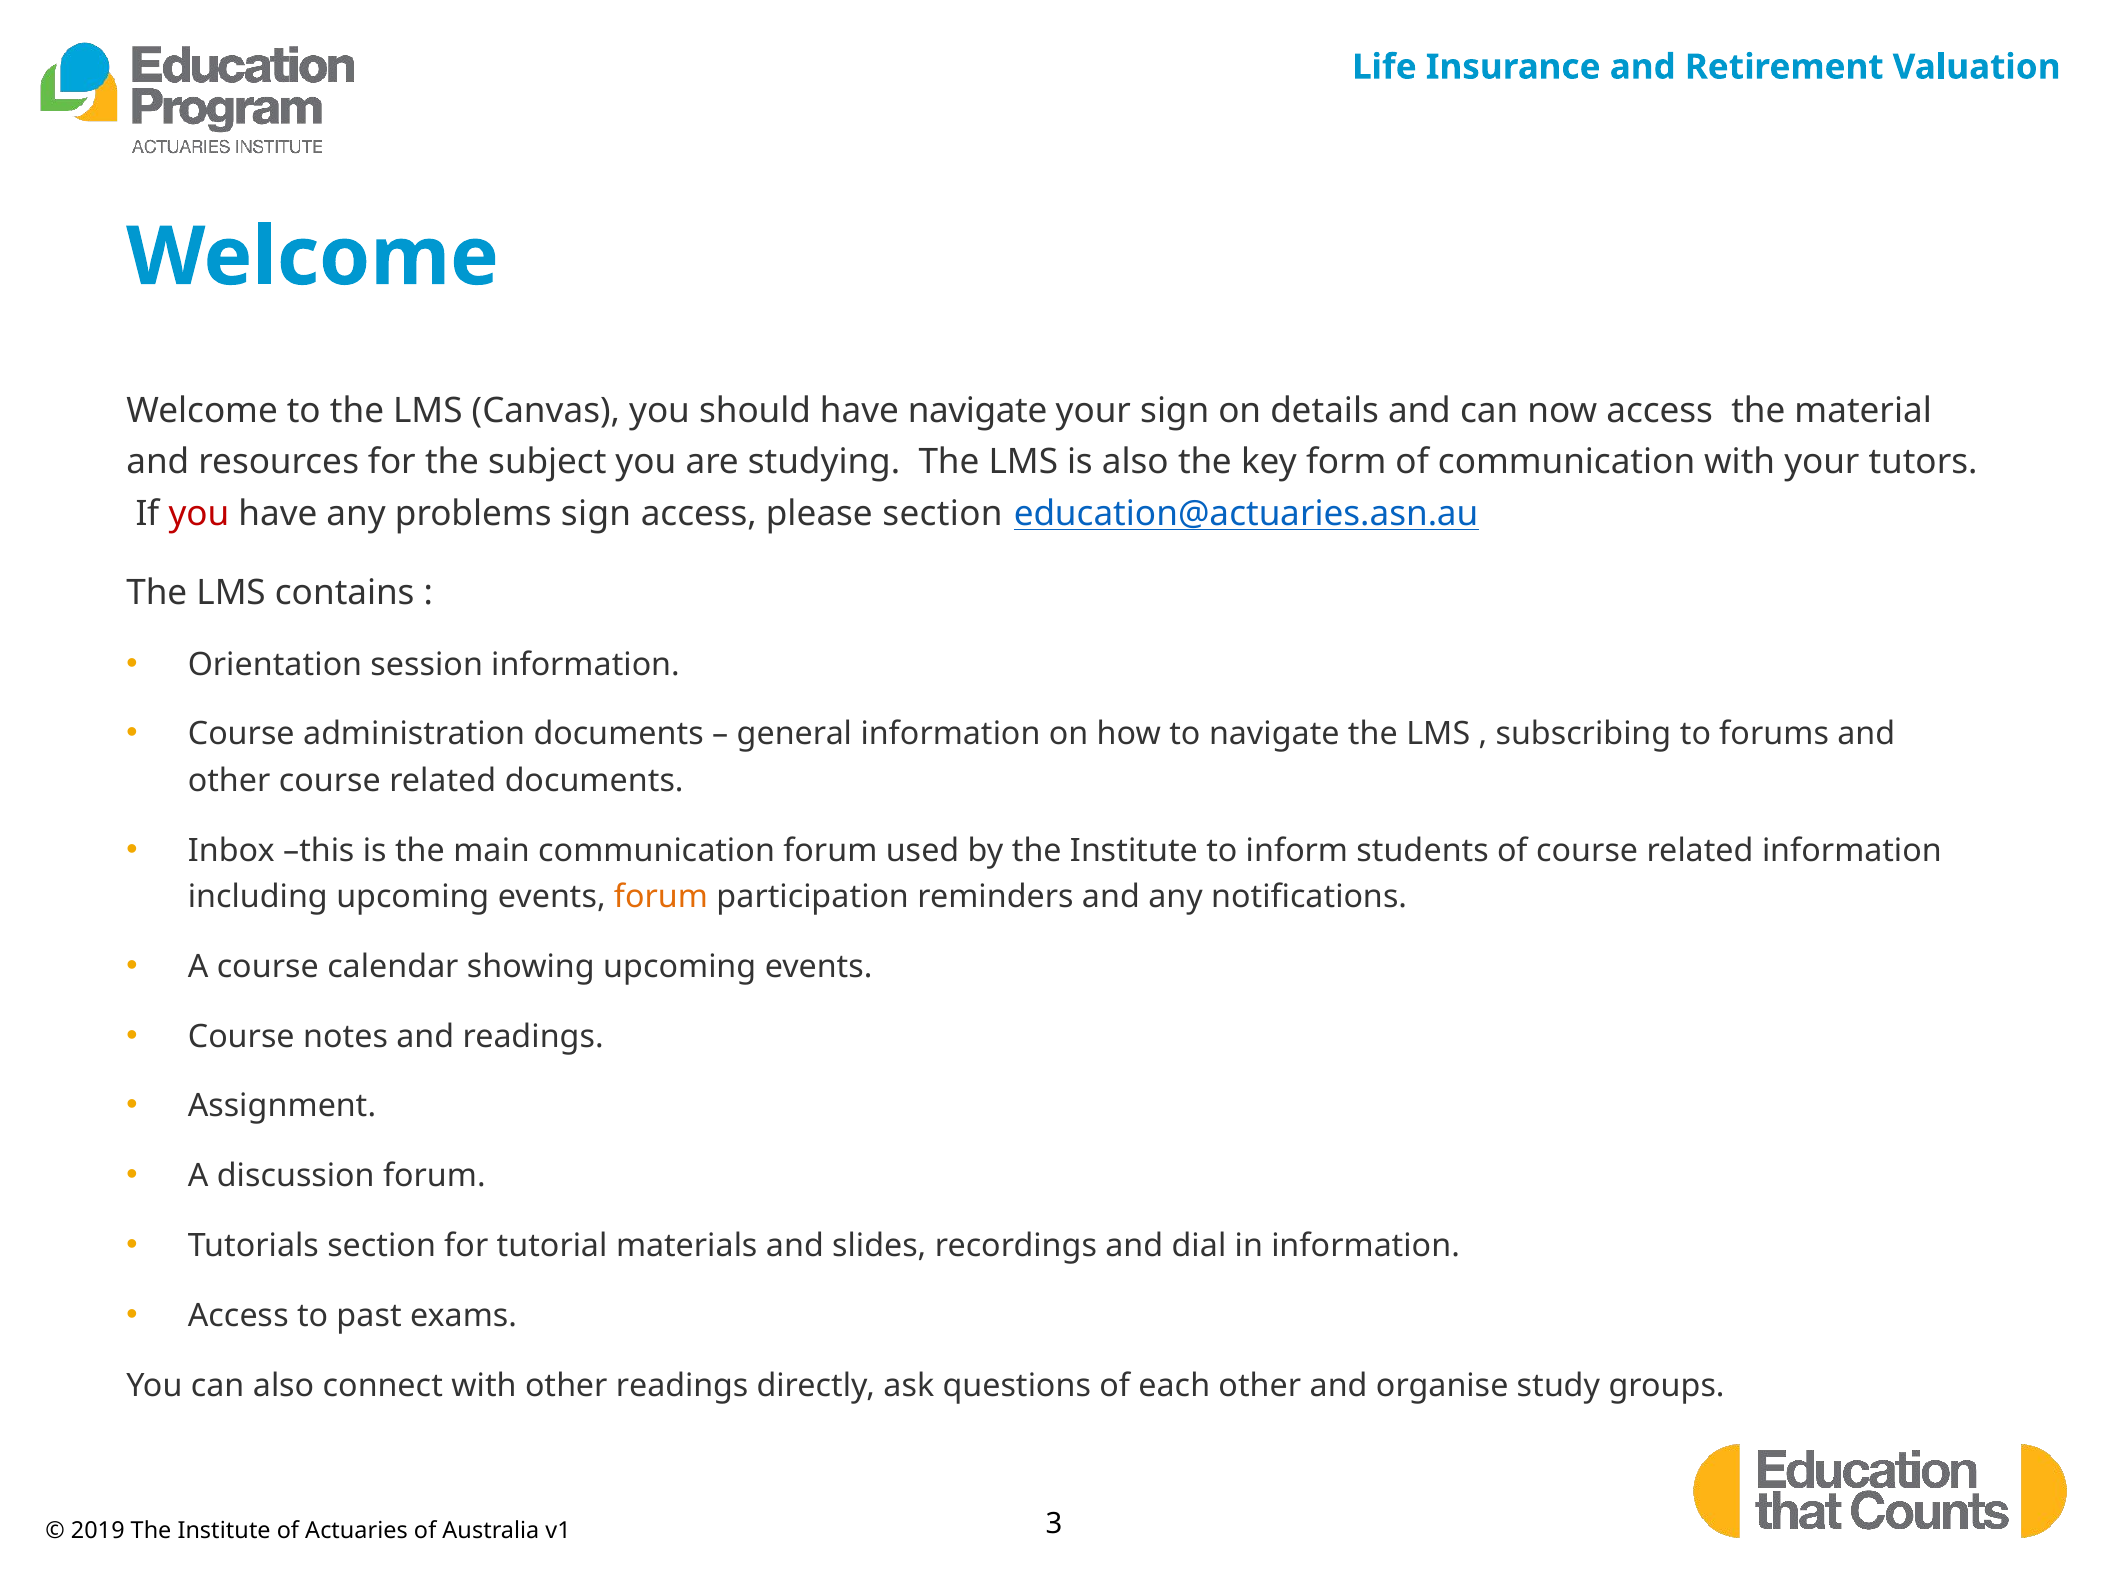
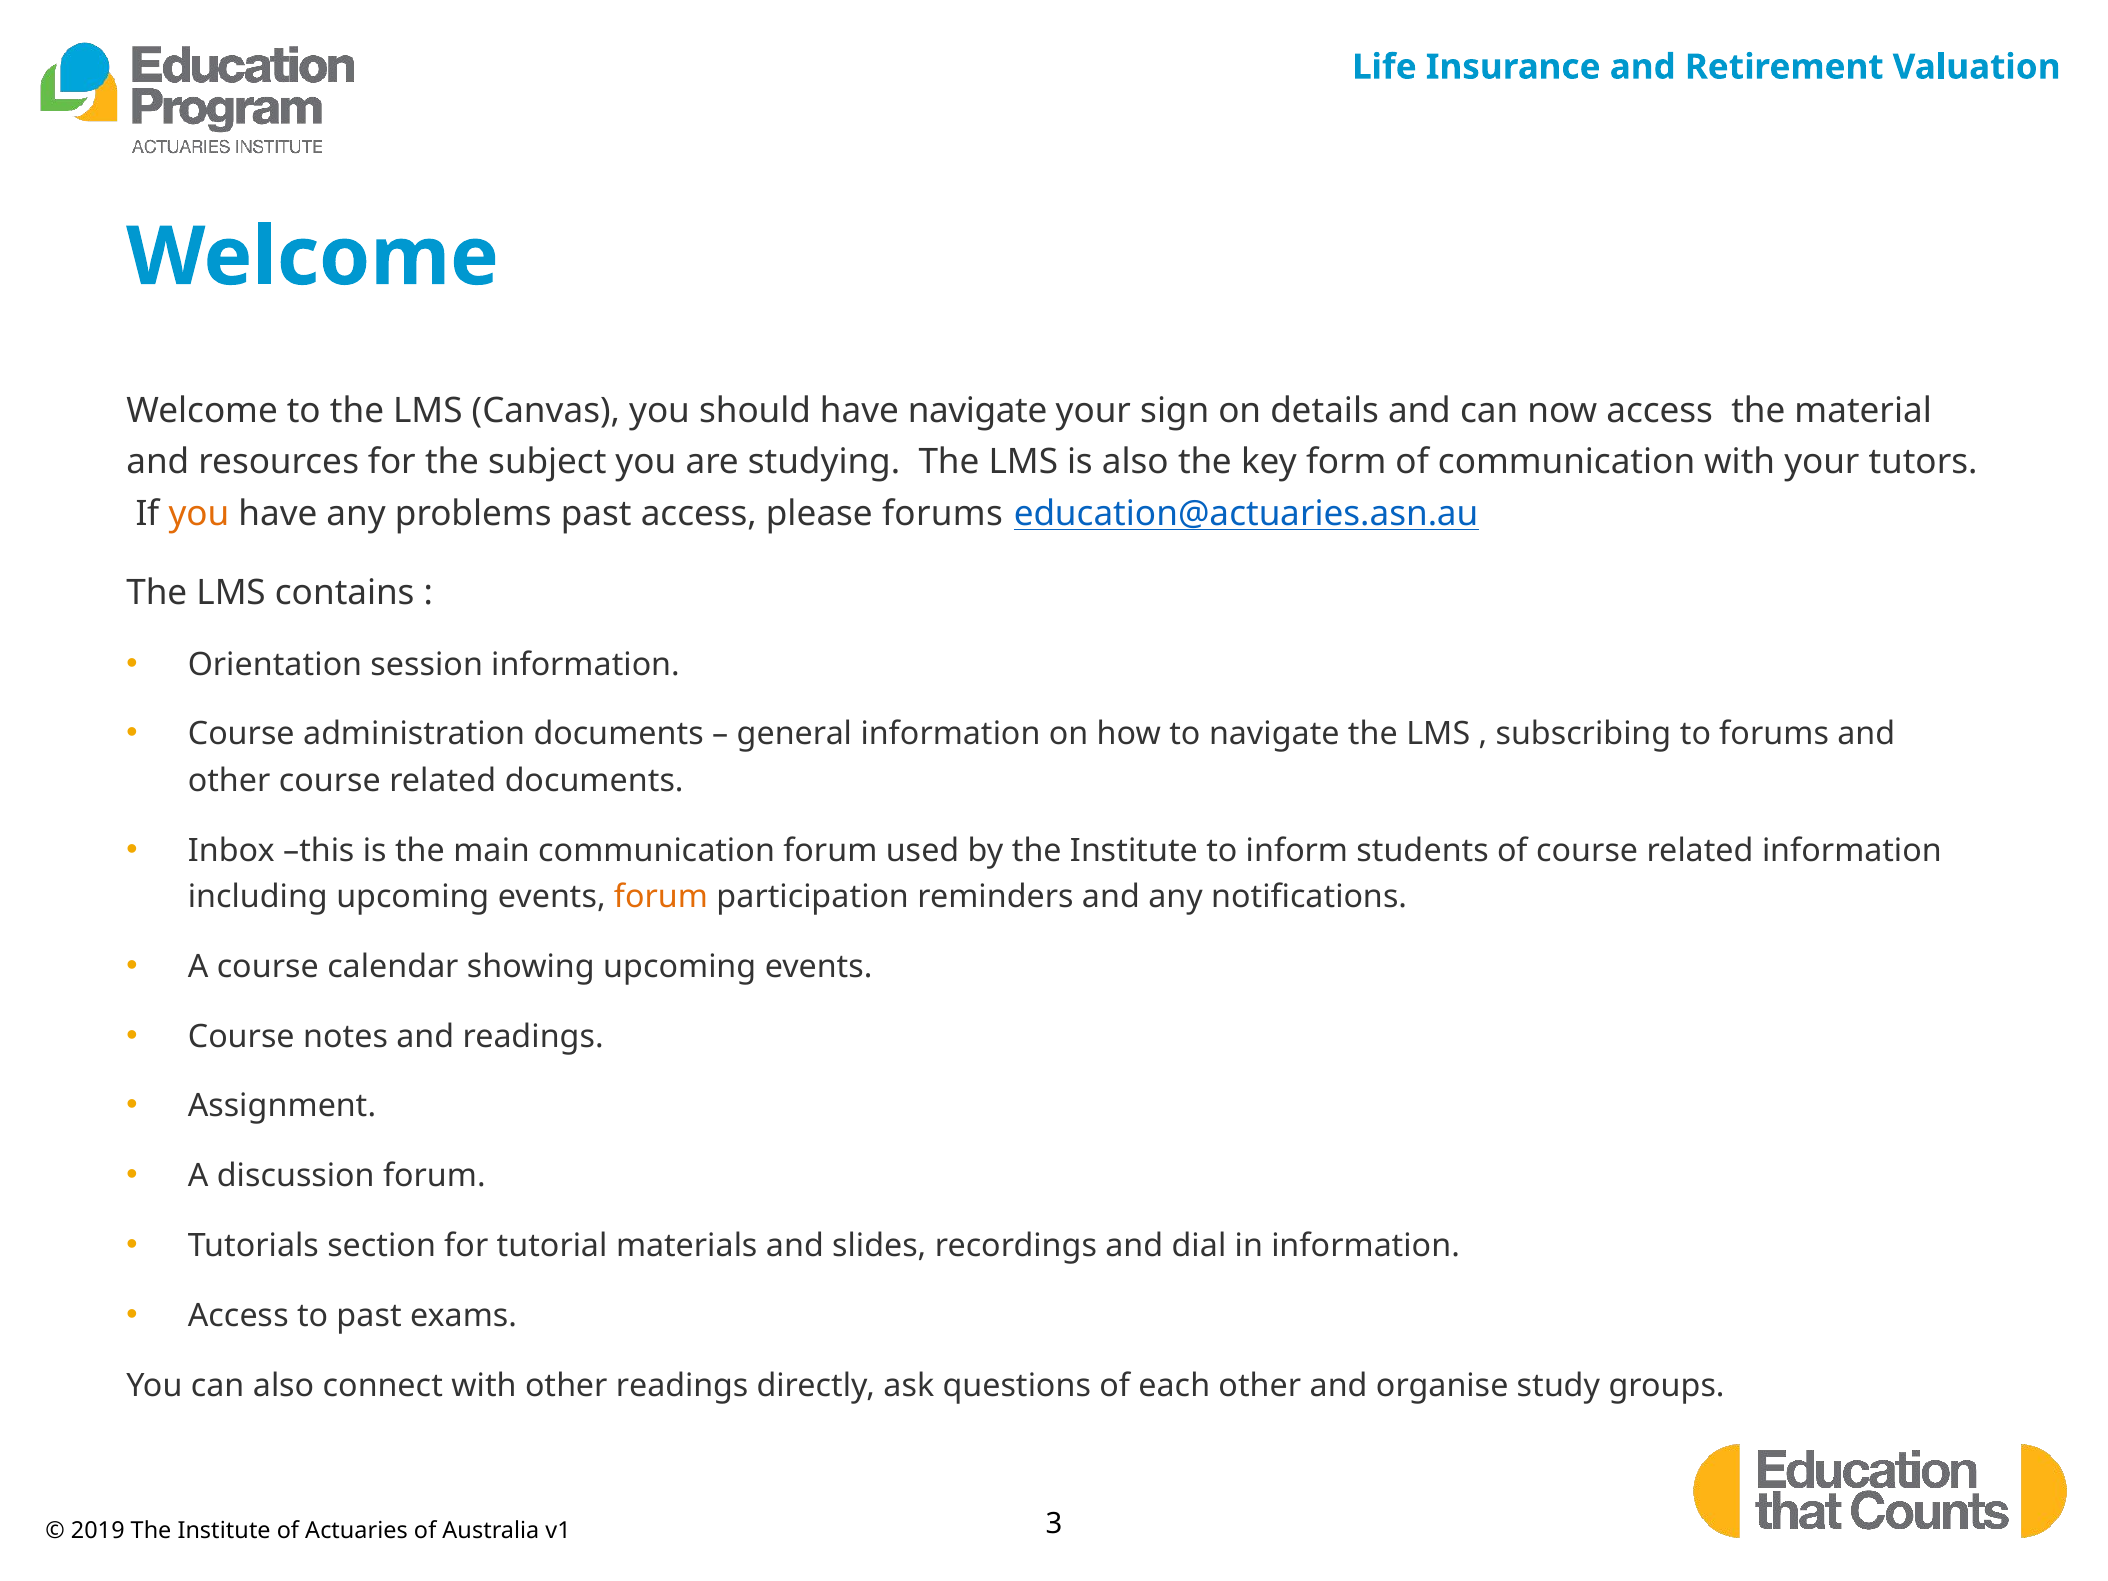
you at (199, 514) colour: red -> orange
problems sign: sign -> past
please section: section -> forums
